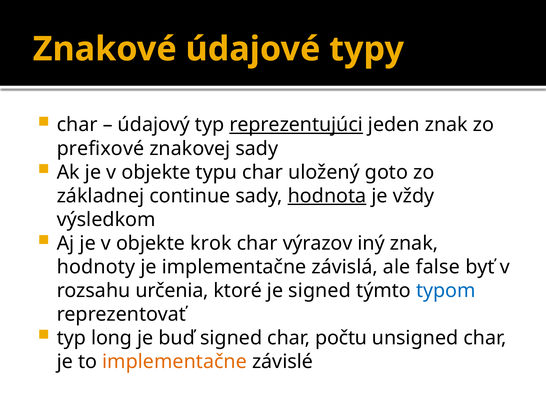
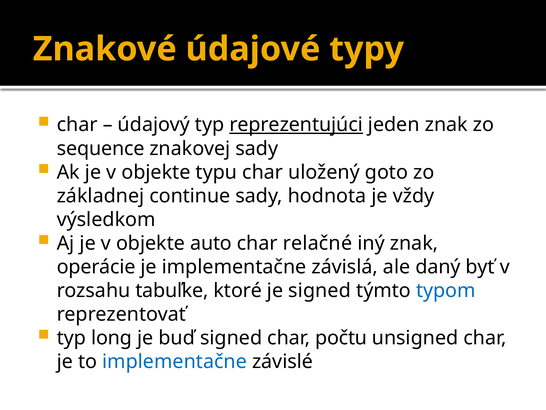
prefixové: prefixové -> sequence
hodnota underline: present -> none
krok: krok -> auto
výrazov: výrazov -> relačné
hodnoty: hodnoty -> operácie
false: false -> daný
určenia: určenia -> tabuľke
implementačne at (175, 361) colour: orange -> blue
